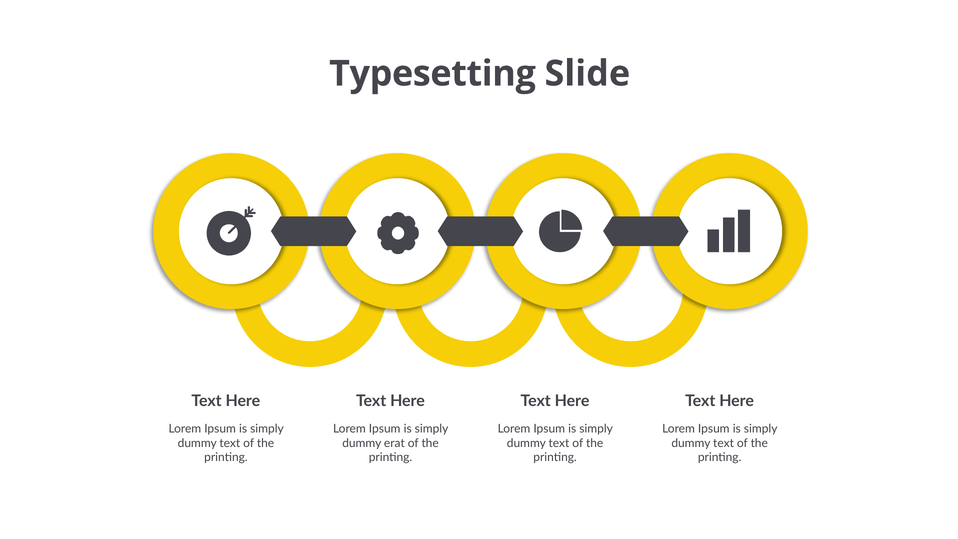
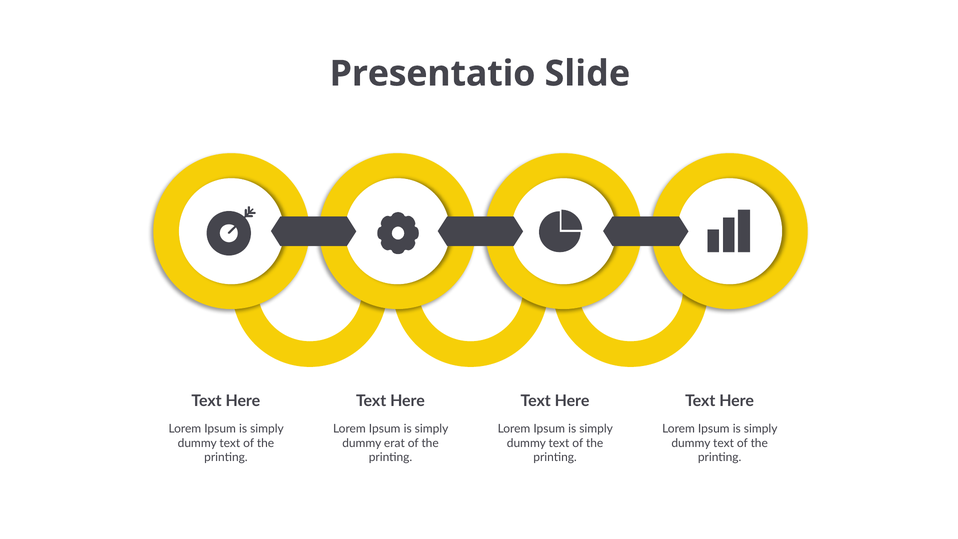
Typesetting: Typesetting -> Presentatio
